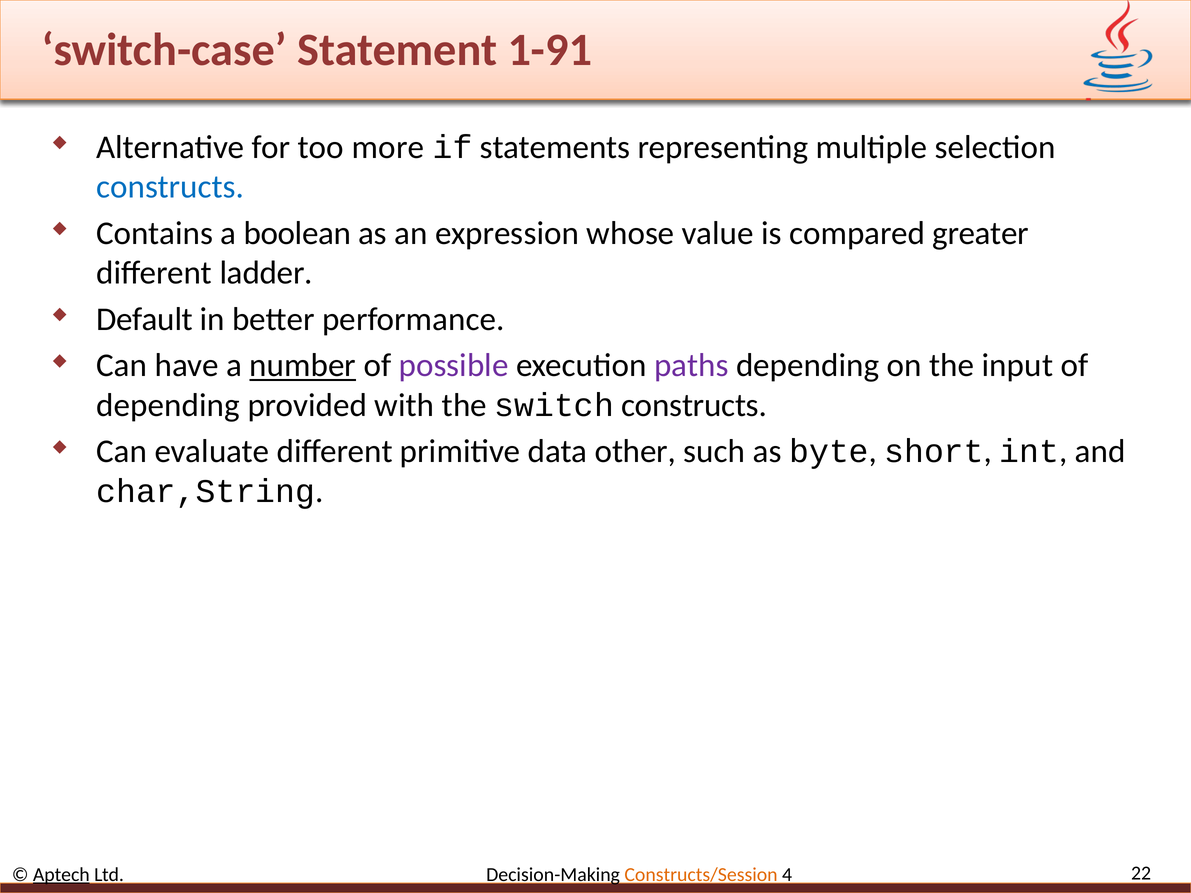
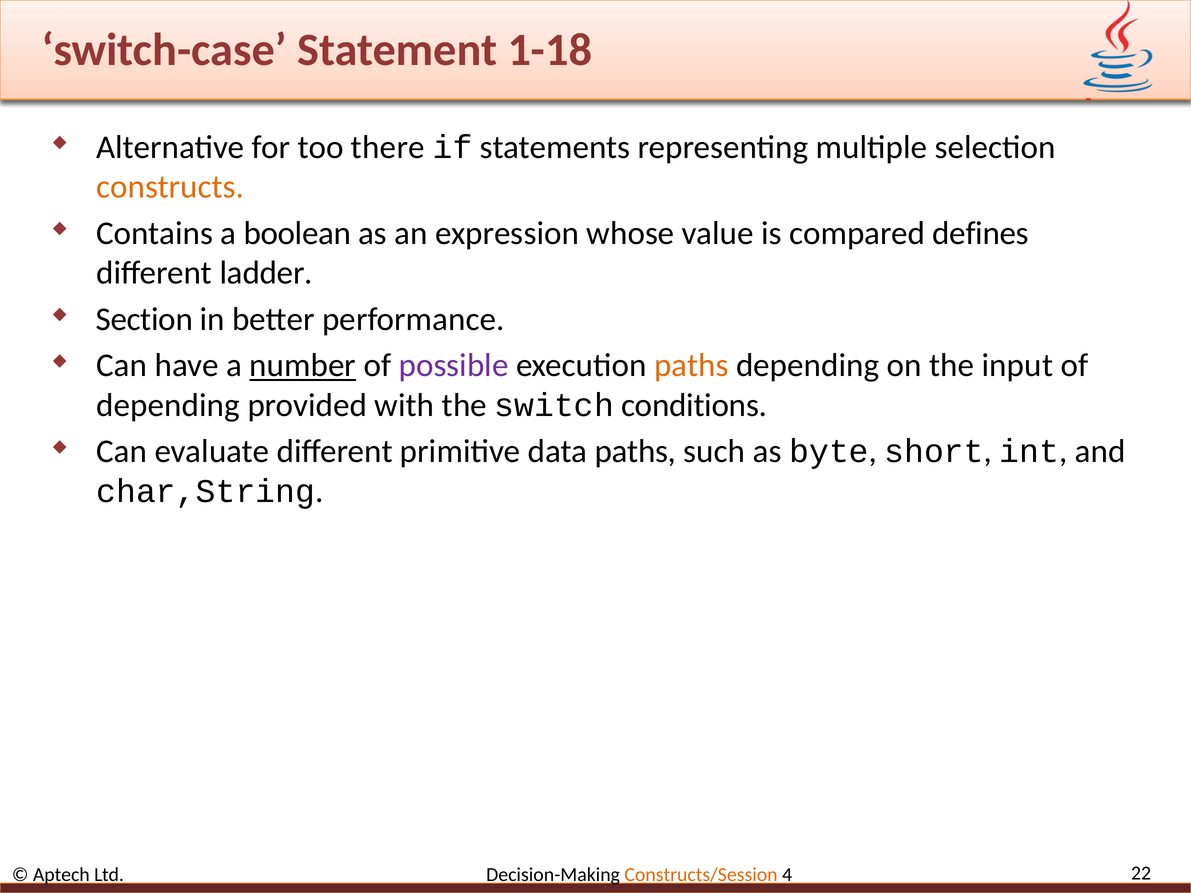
1-91: 1-91 -> 1-18
more: more -> there
constructs at (170, 187) colour: blue -> orange
greater: greater -> defines
Default: Default -> Section
paths at (691, 366) colour: purple -> orange
switch constructs: constructs -> conditions
data other: other -> paths
Aptech underline: present -> none
